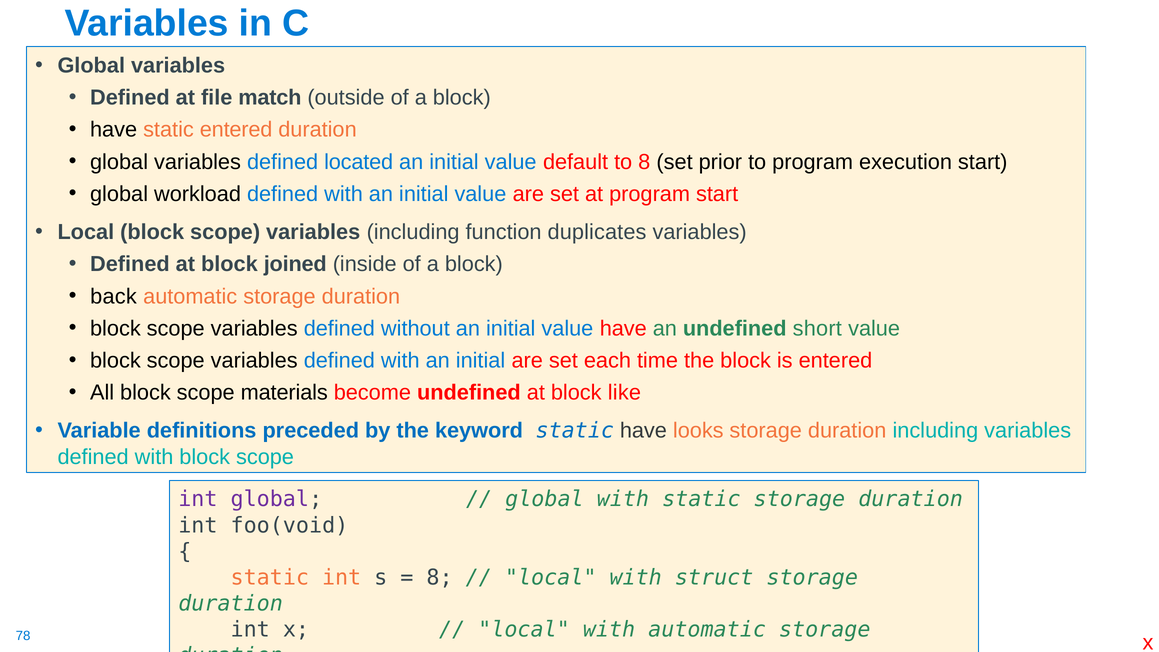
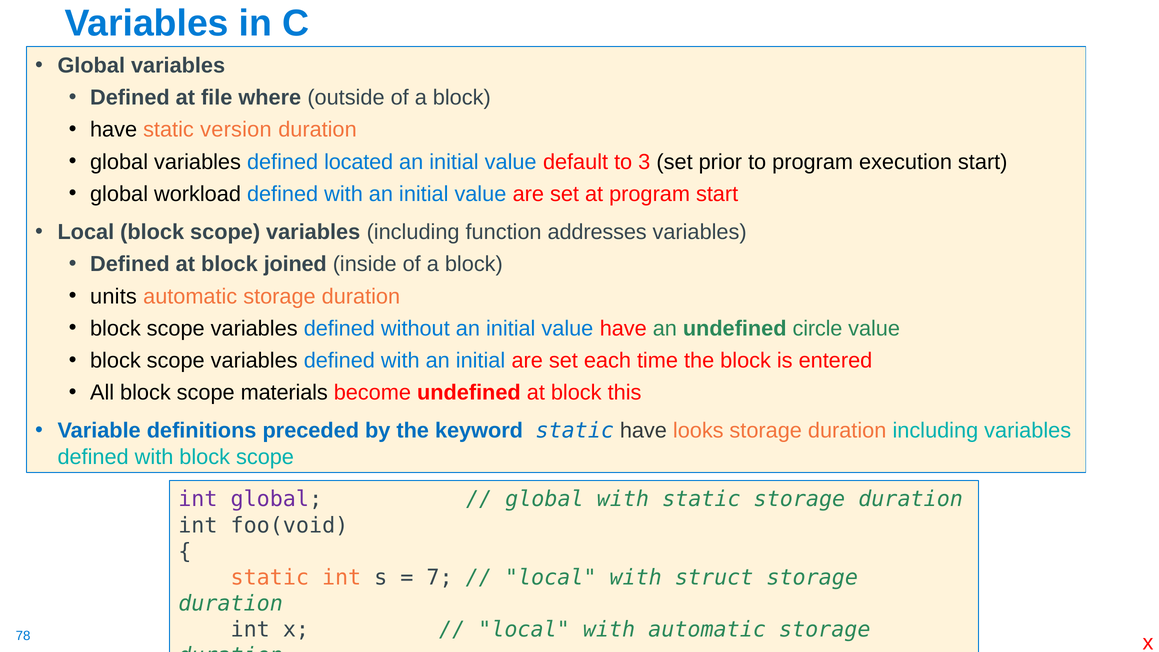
match: match -> where
static entered: entered -> version
to 8: 8 -> 3
duplicates: duplicates -> addresses
back: back -> units
short: short -> circle
like: like -> this
8 at (440, 577): 8 -> 7
